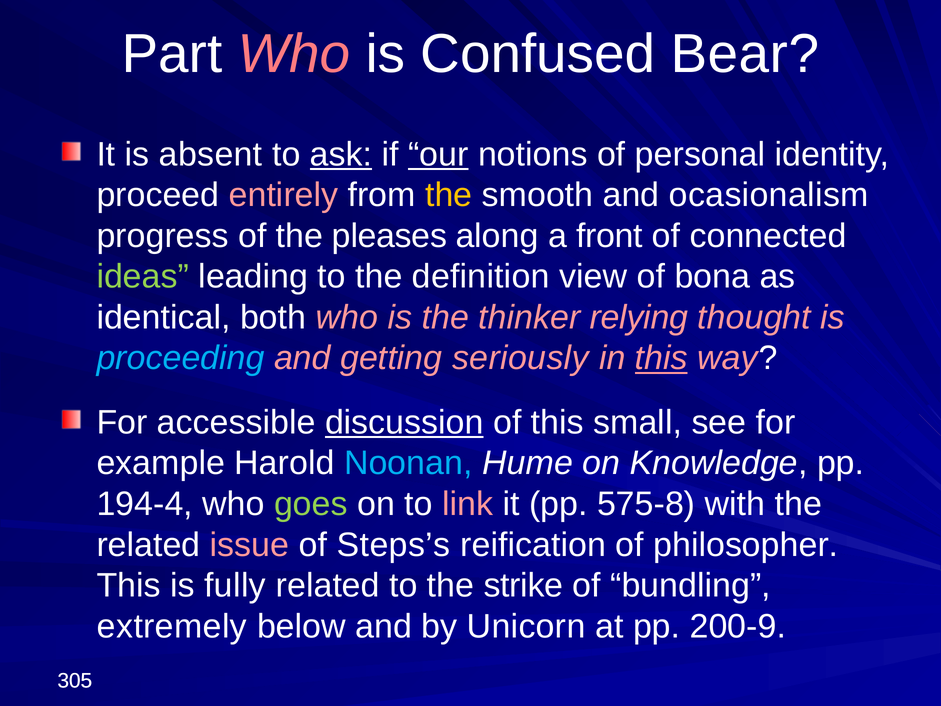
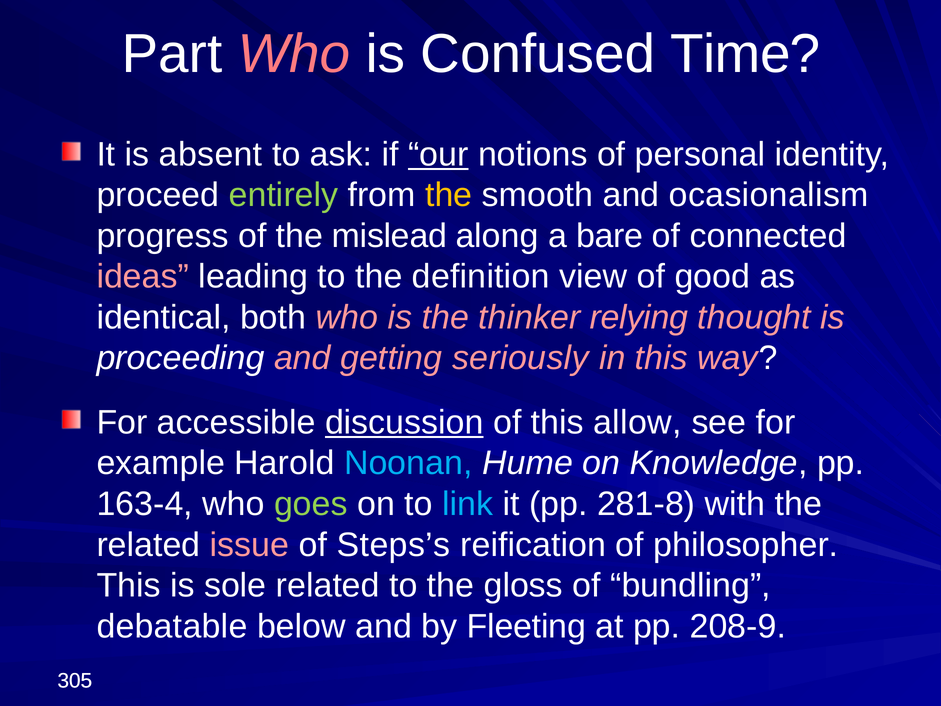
Bear: Bear -> Time
ask underline: present -> none
entirely colour: pink -> light green
pleases: pleases -> mislead
front: front -> bare
ideas colour: light green -> pink
bona: bona -> good
proceeding colour: light blue -> white
this at (661, 358) underline: present -> none
small: small -> allow
194-4: 194-4 -> 163-4
link colour: pink -> light blue
575-8: 575-8 -> 281-8
fully: fully -> sole
strike: strike -> gloss
extremely: extremely -> debatable
Unicorn: Unicorn -> Fleeting
200-9: 200-9 -> 208-9
